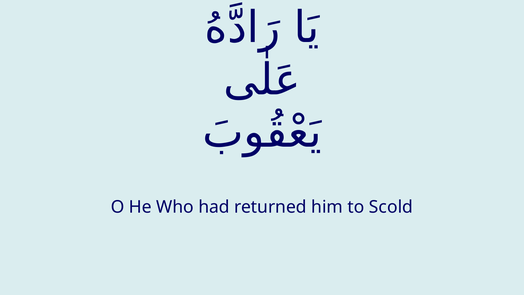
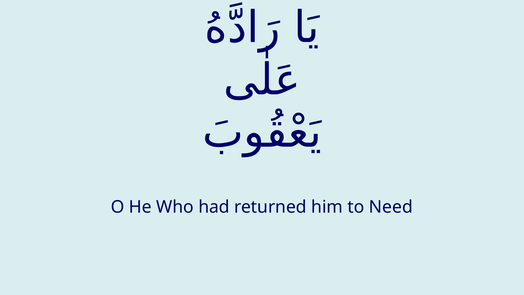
Scold: Scold -> Need
